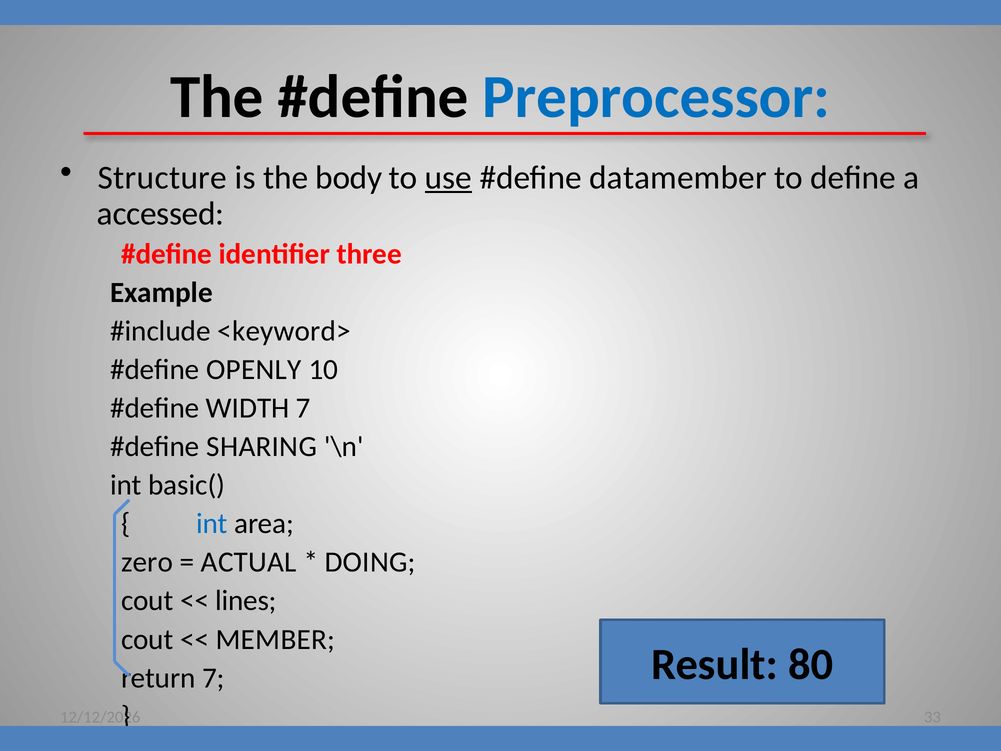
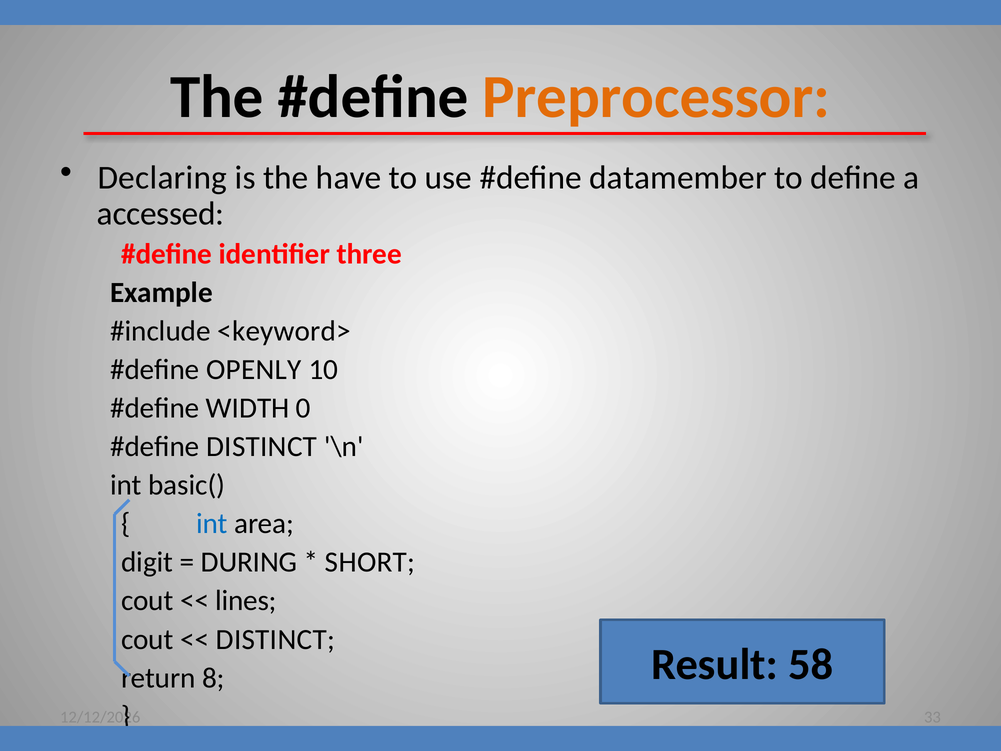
Preprocessor colour: blue -> orange
Structure: Structure -> Declaring
body: body -> have
use underline: present -> none
WIDTH 7: 7 -> 0
SHARING at (262, 446): SHARING -> DISTINCT
zero: zero -> digit
ACTUAL: ACTUAL -> DURING
DOING: DOING -> SHORT
MEMBER at (275, 639): MEMBER -> DISTINCT
80: 80 -> 58
return 7: 7 -> 8
